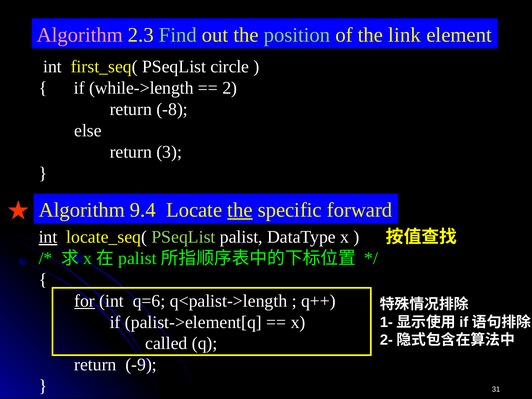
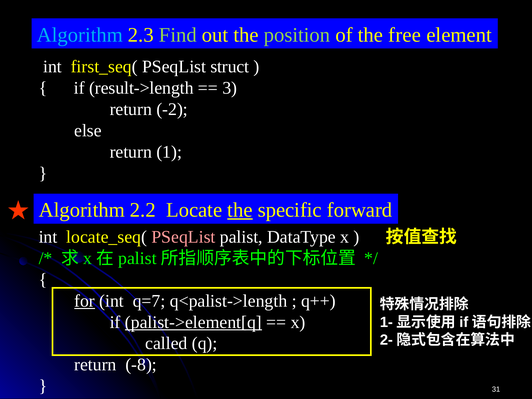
Algorithm at (80, 35) colour: pink -> light blue
link: link -> free
circle: circle -> struct
while->length: while->length -> result->length
2: 2 -> 3
-8: -8 -> -2
3: 3 -> 1
9.4: 9.4 -> 2.2
int at (48, 237) underline: present -> none
PSeqList at (183, 237) colour: light green -> pink
q=6: q=6 -> q=7
palist->element[q underline: none -> present
-9: -9 -> -8
